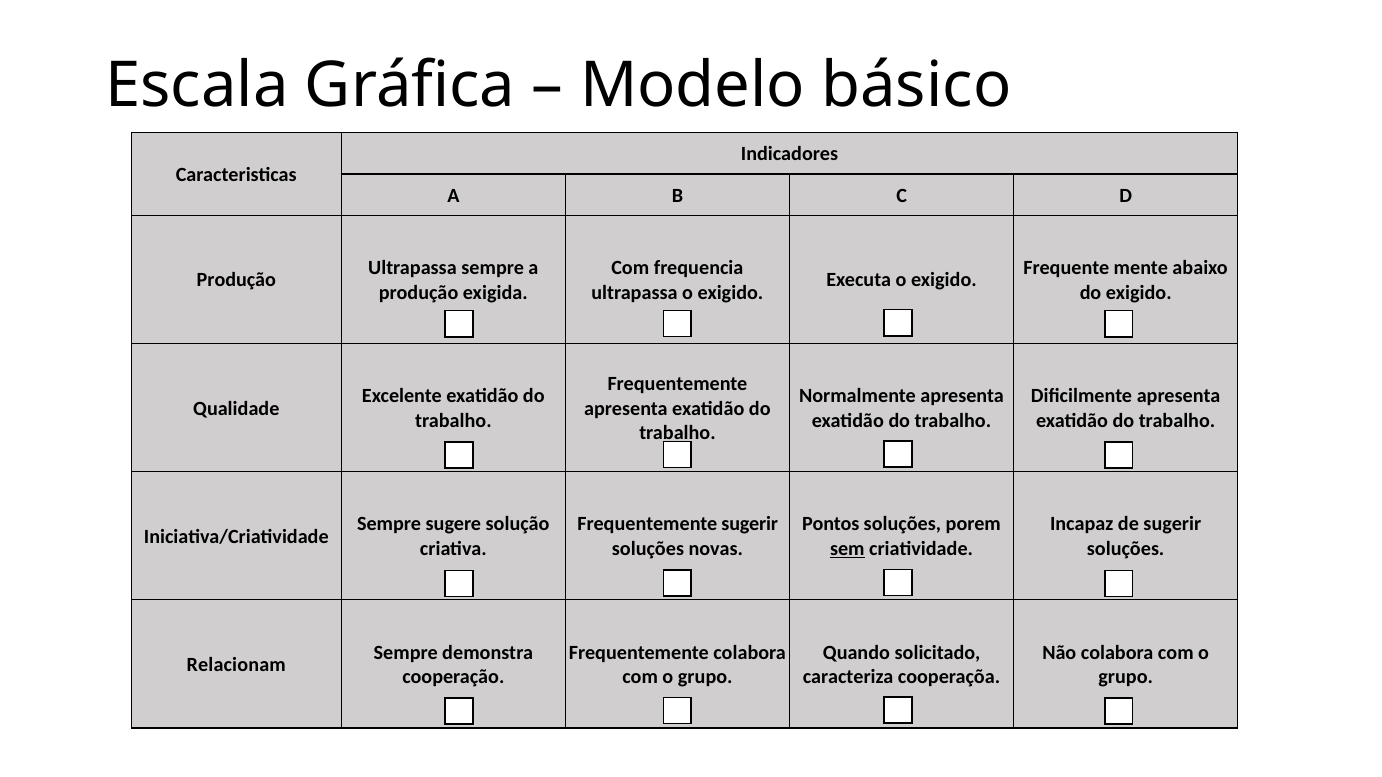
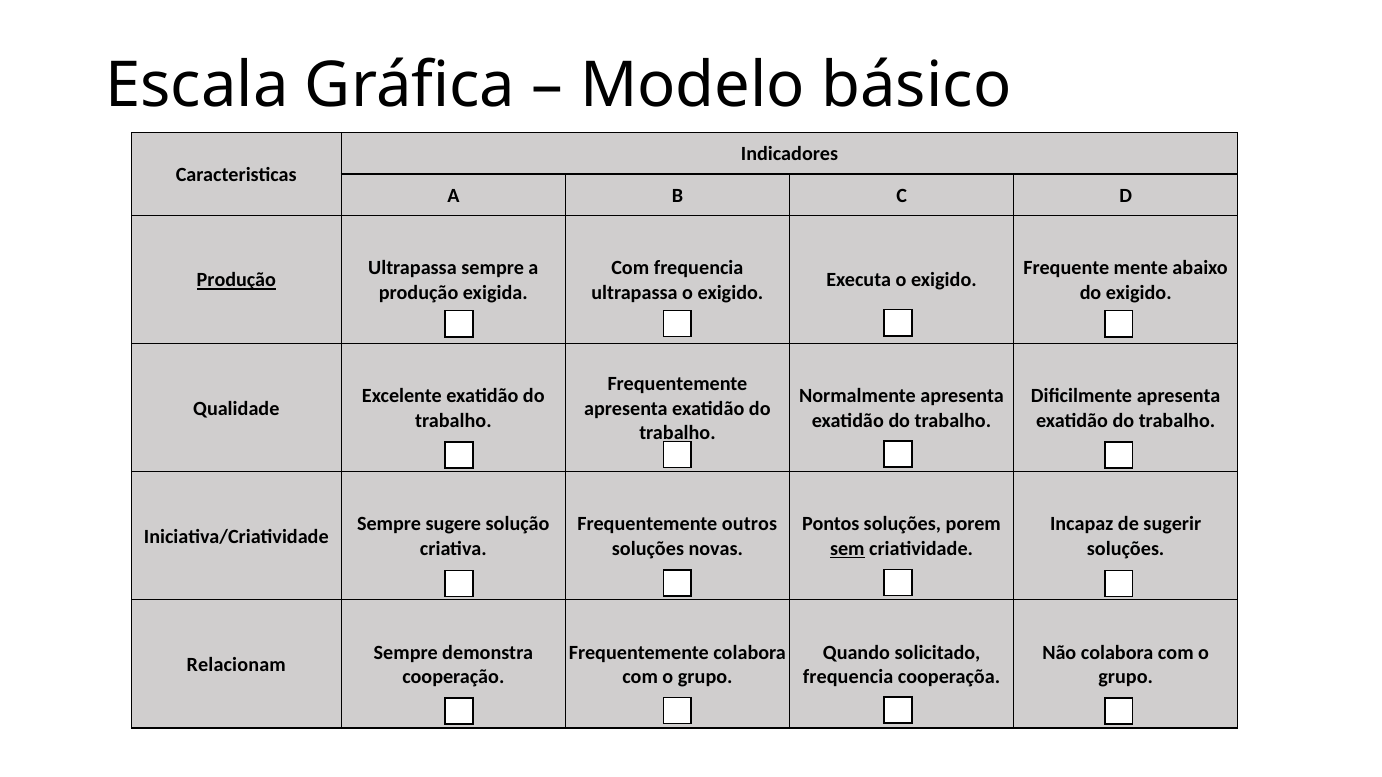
Produção at (236, 280) underline: none -> present
Frequentemente sugerir: sugerir -> outros
caracteriza at (848, 677): caracteriza -> frequencia
